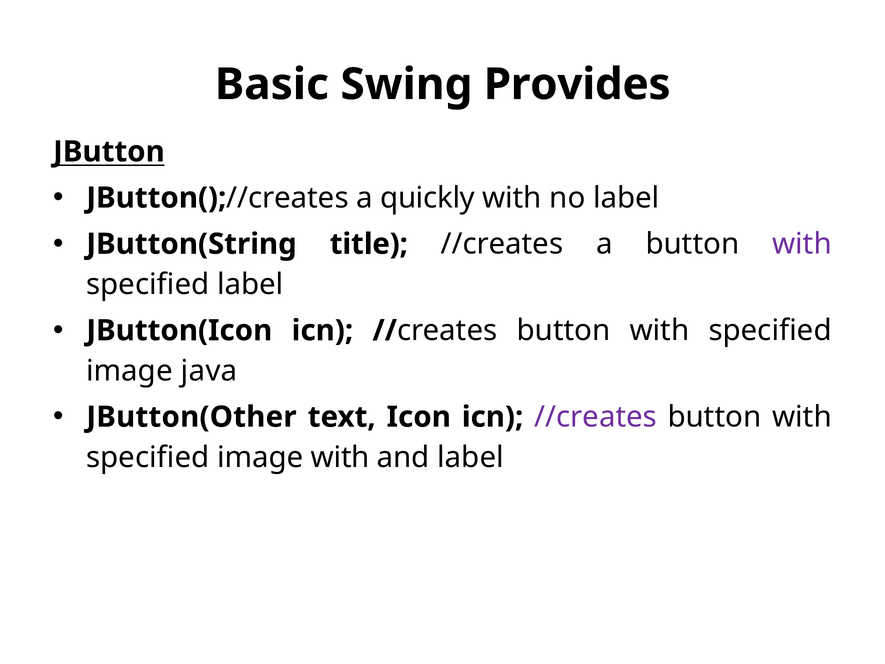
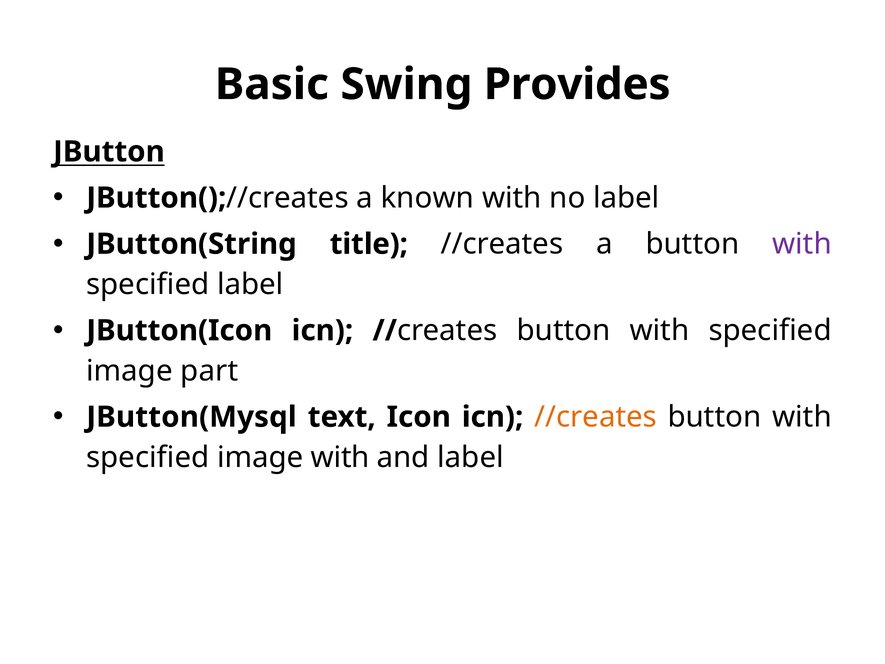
quickly: quickly -> known
java: java -> part
JButton(Other: JButton(Other -> JButton(Mysql
//creates at (596, 417) colour: purple -> orange
